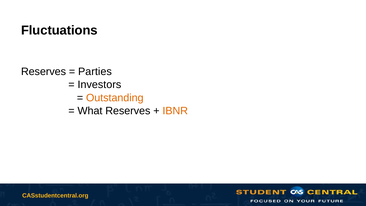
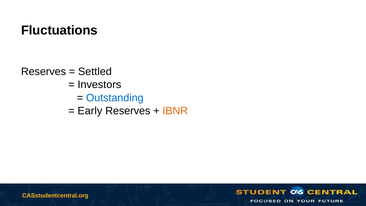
Parties: Parties -> Settled
Outstanding colour: orange -> blue
What: What -> Early
